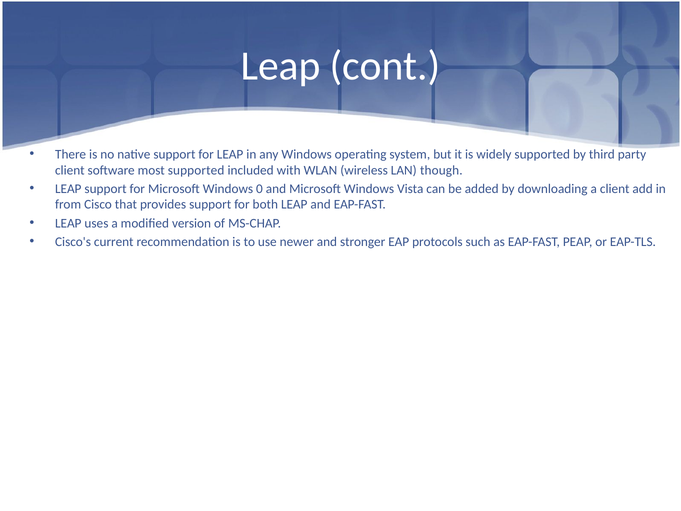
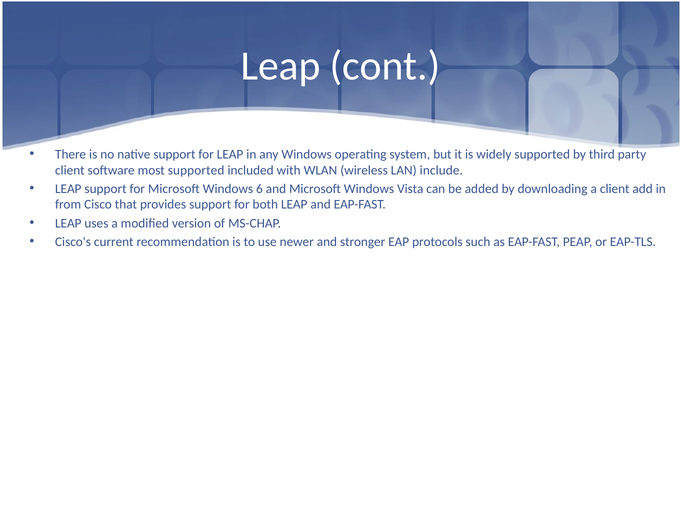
though: though -> include
0: 0 -> 6
